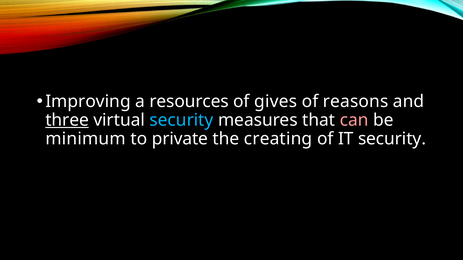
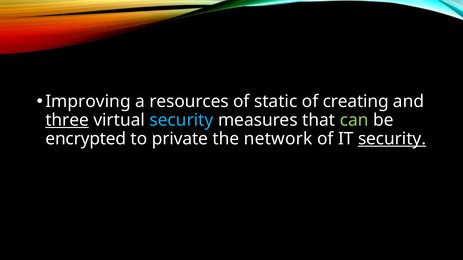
gives: gives -> static
reasons: reasons -> creating
can colour: pink -> light green
minimum: minimum -> encrypted
creating: creating -> network
security at (392, 139) underline: none -> present
